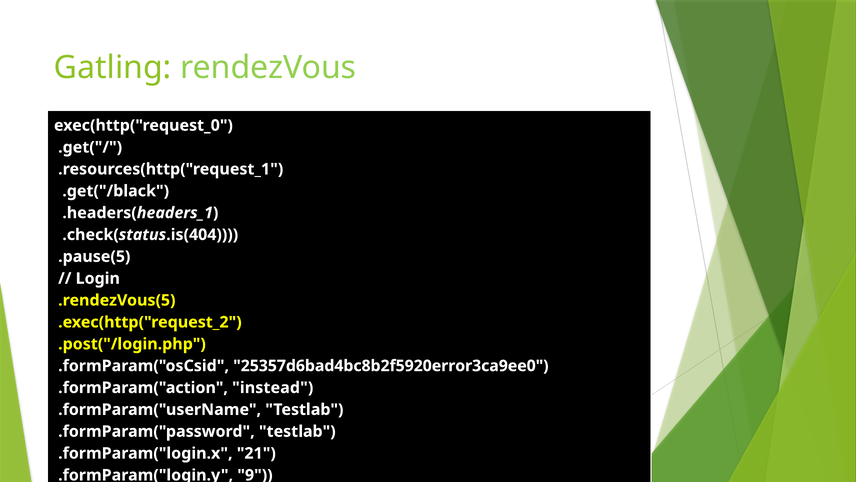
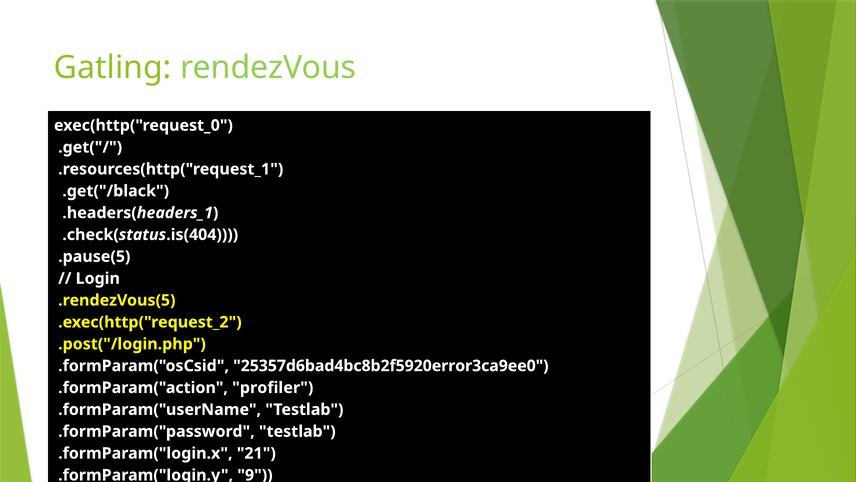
instead: instead -> profiler
